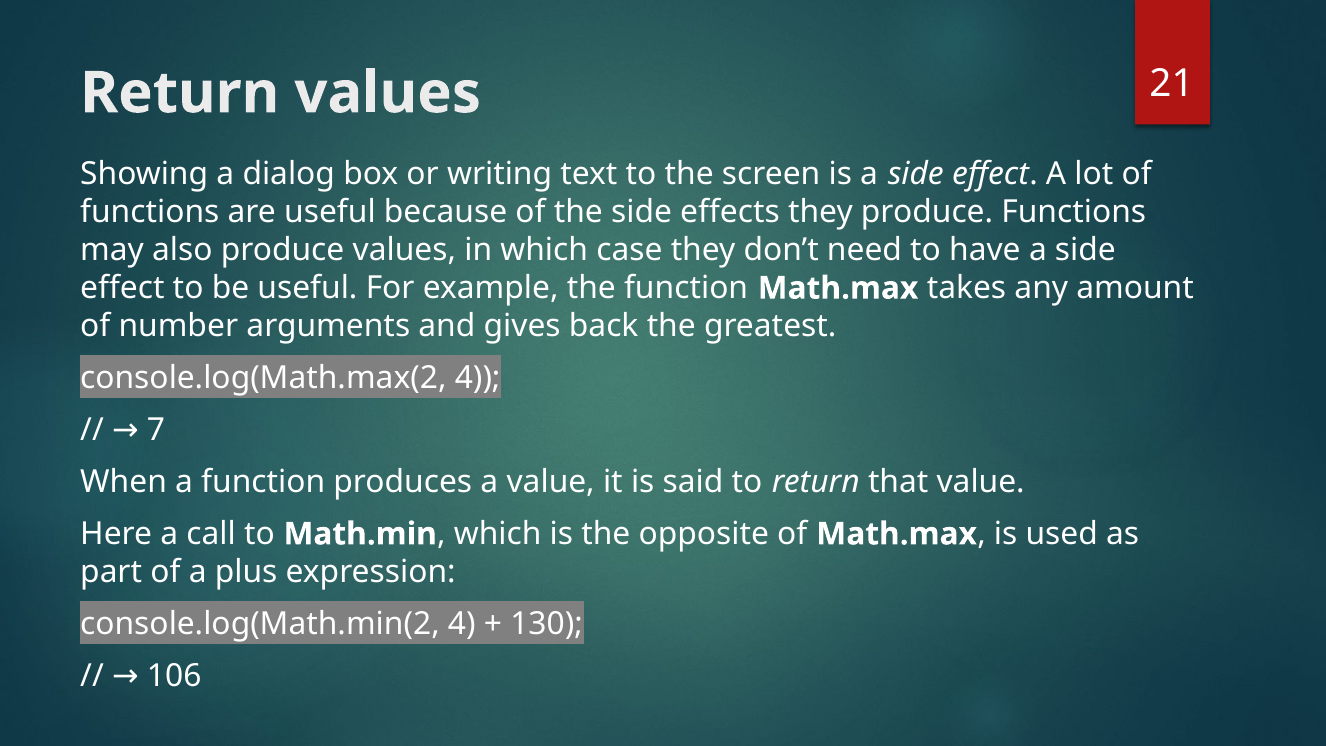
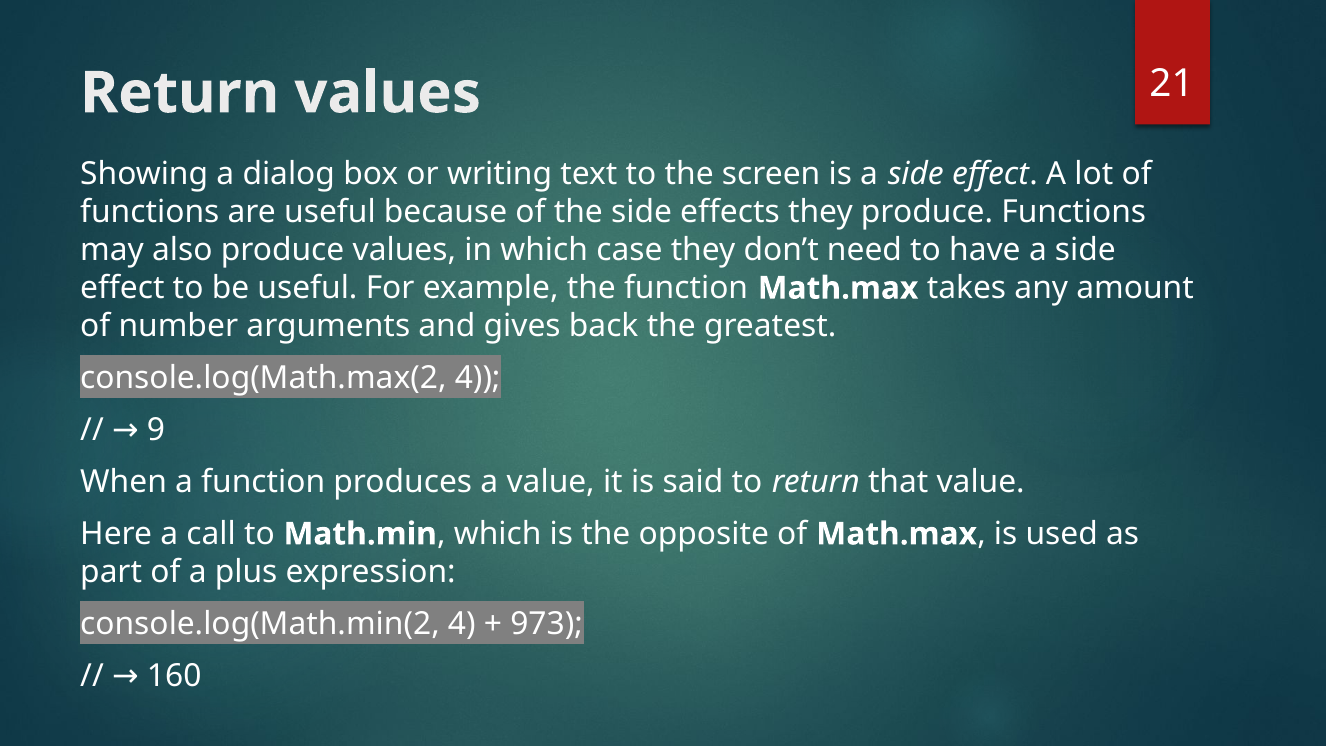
7: 7 -> 9
130: 130 -> 973
106: 106 -> 160
